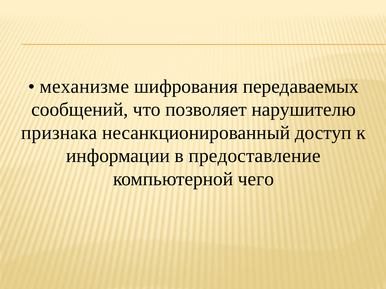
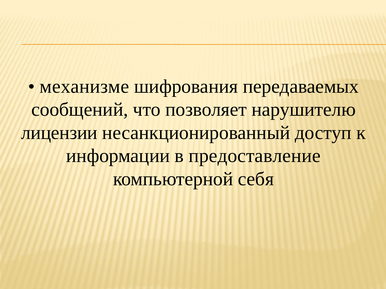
признака: признака -> лицензии
чего: чего -> себя
